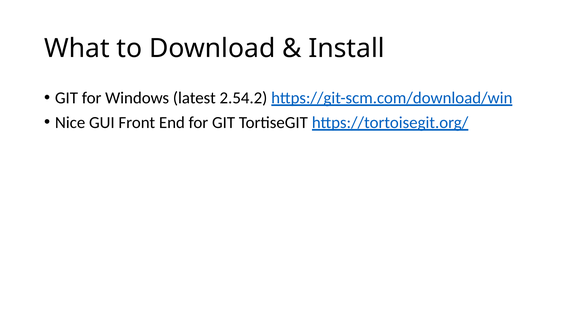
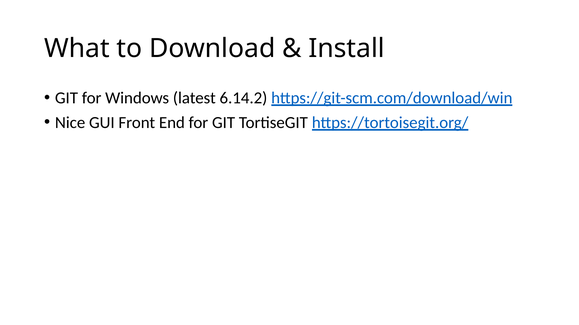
2.54.2: 2.54.2 -> 6.14.2
